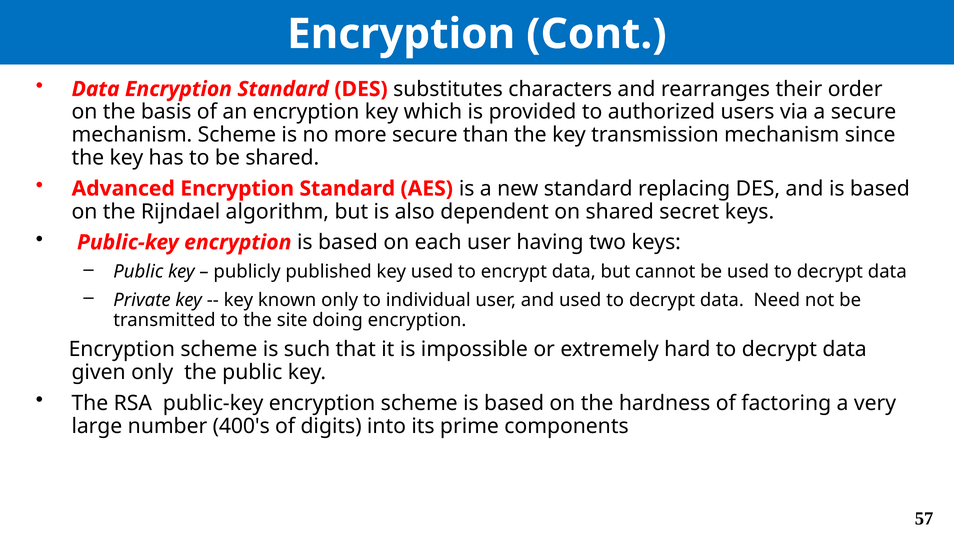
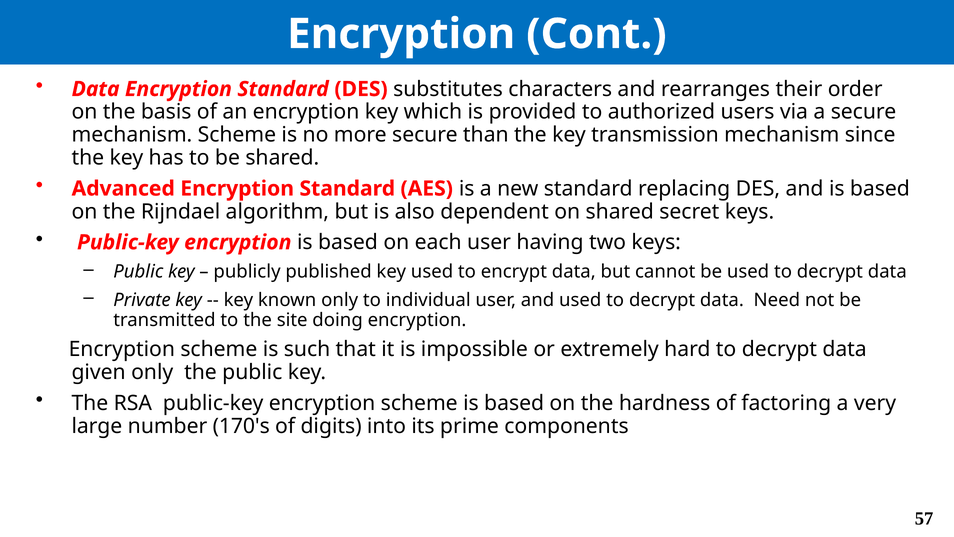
400's: 400's -> 170's
